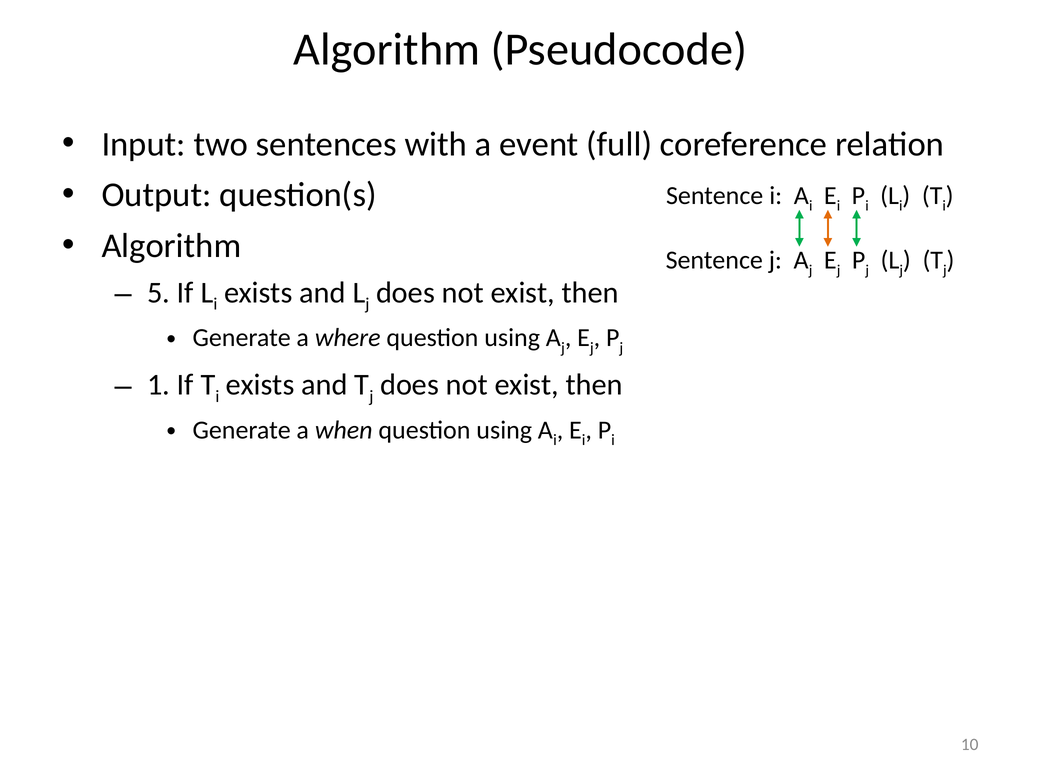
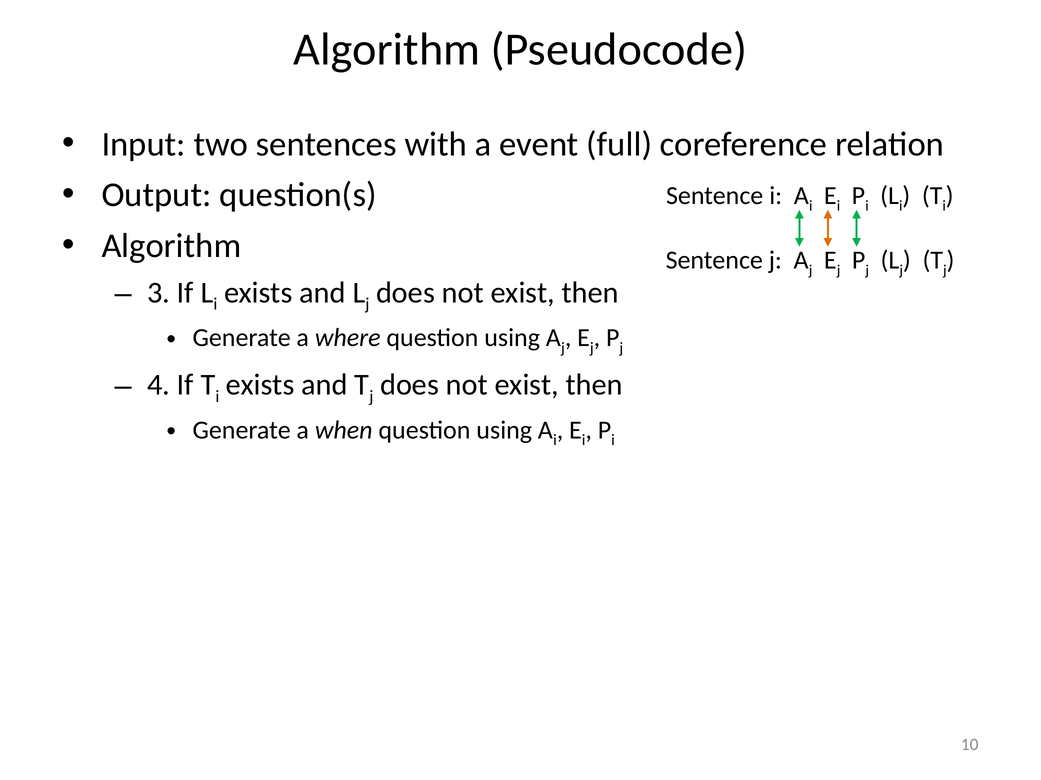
5: 5 -> 3
1: 1 -> 4
